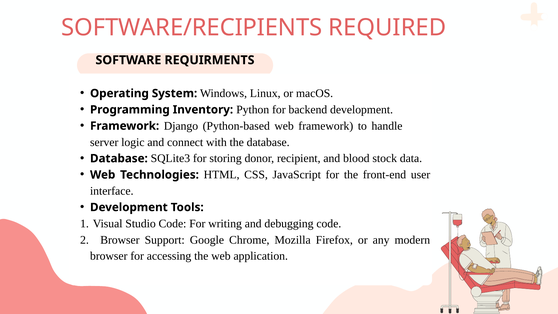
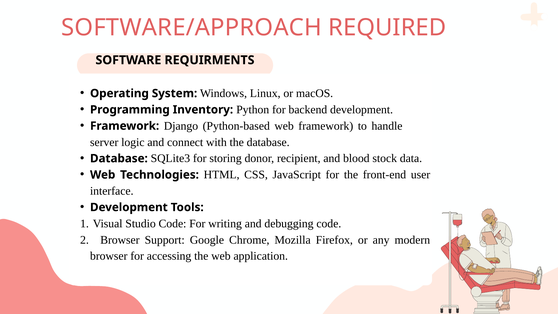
SOFTWARE/RECIPIENTS: SOFTWARE/RECIPIENTS -> SOFTWARE/APPROACH
